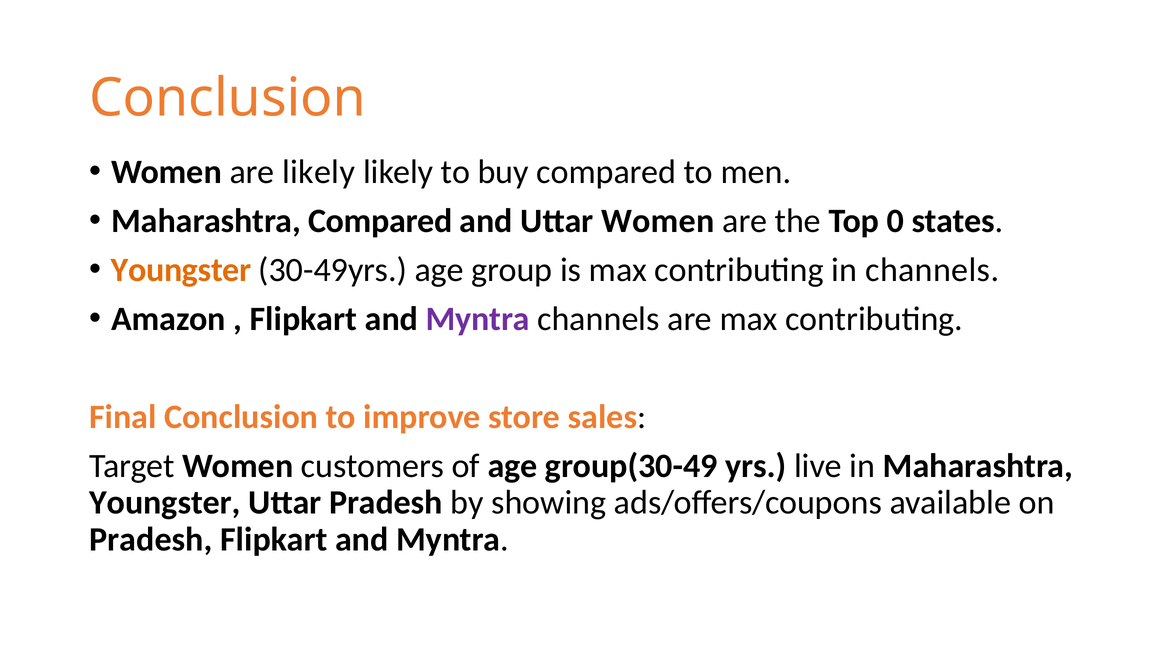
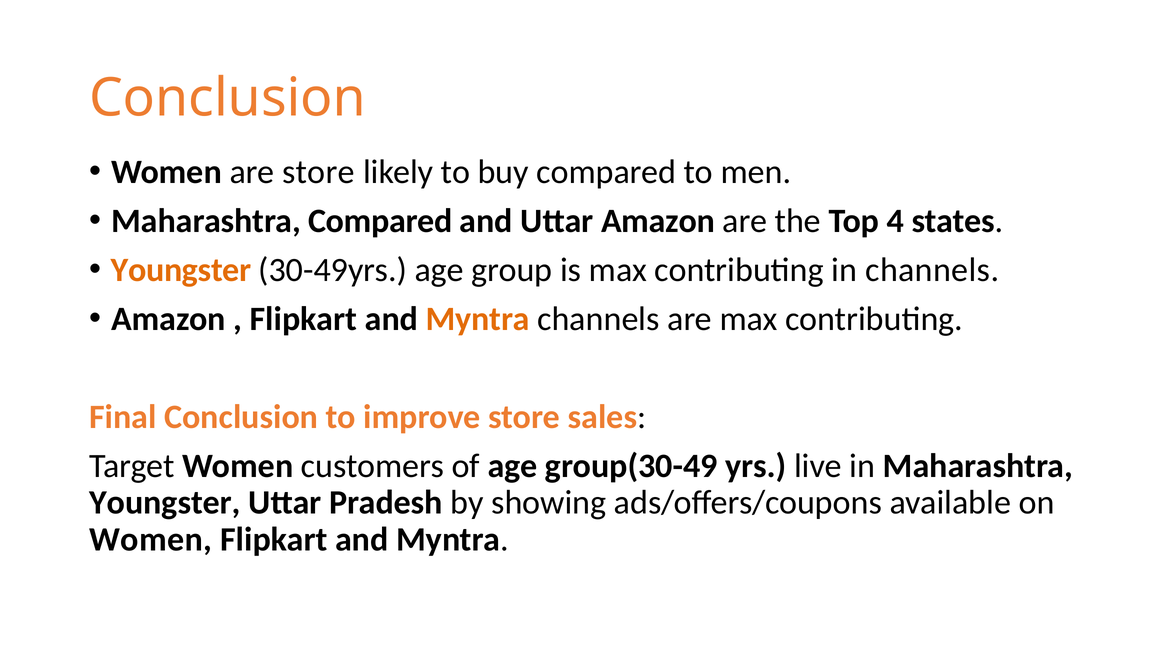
are likely: likely -> store
Uttar Women: Women -> Amazon
0: 0 -> 4
Myntra at (478, 319) colour: purple -> orange
Pradesh at (151, 540): Pradesh -> Women
